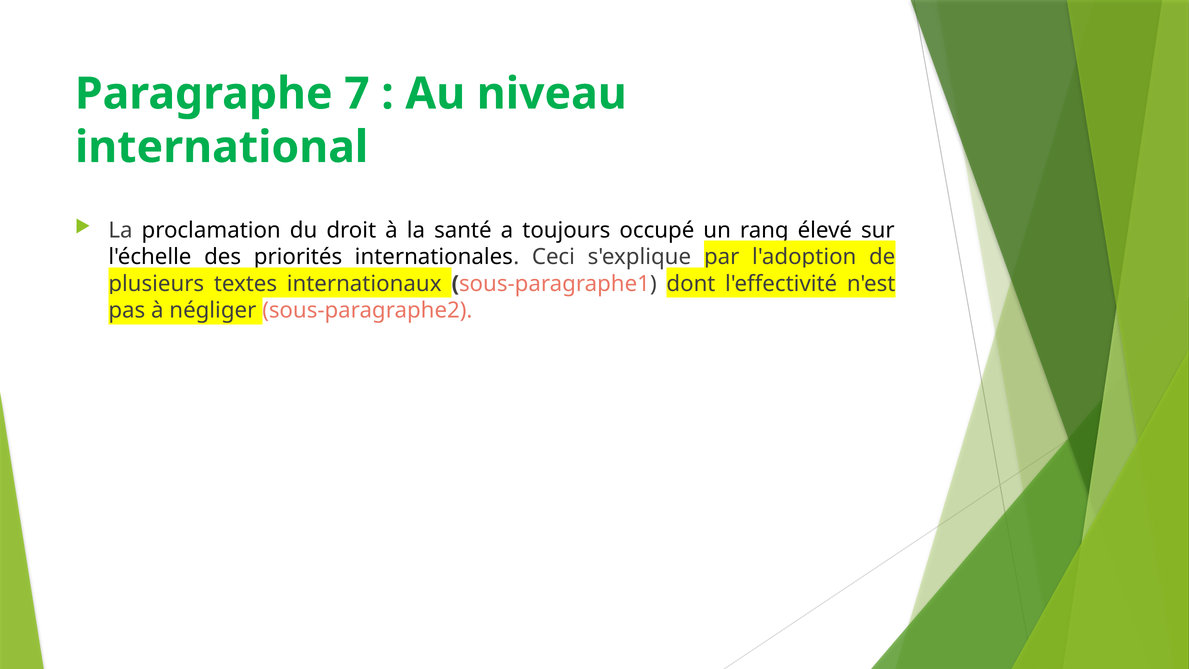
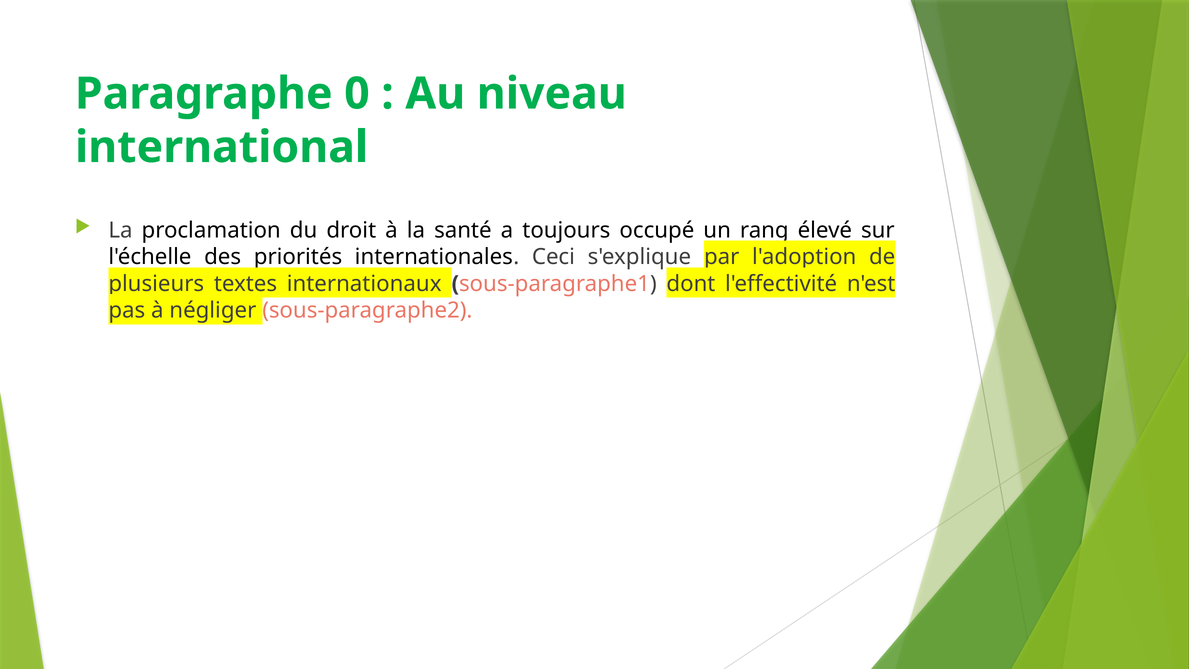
7: 7 -> 0
